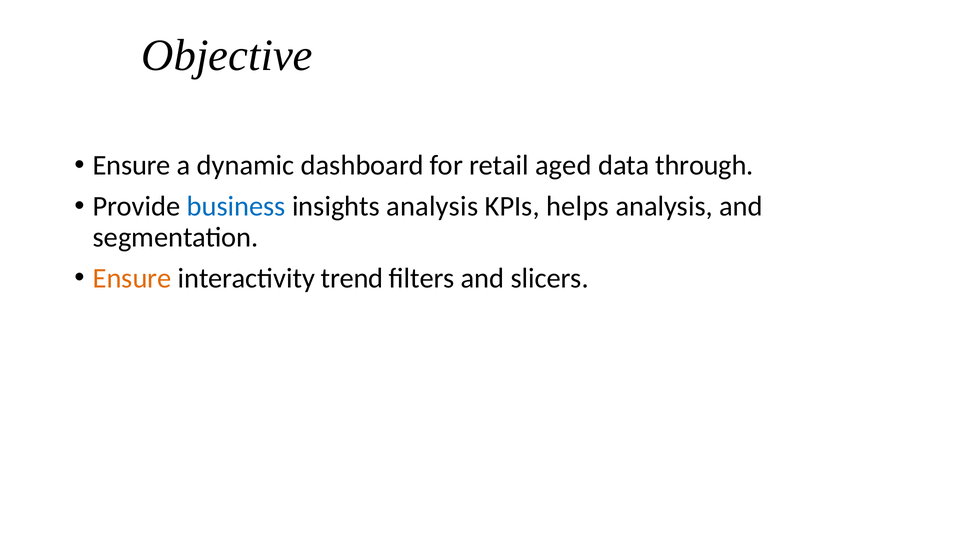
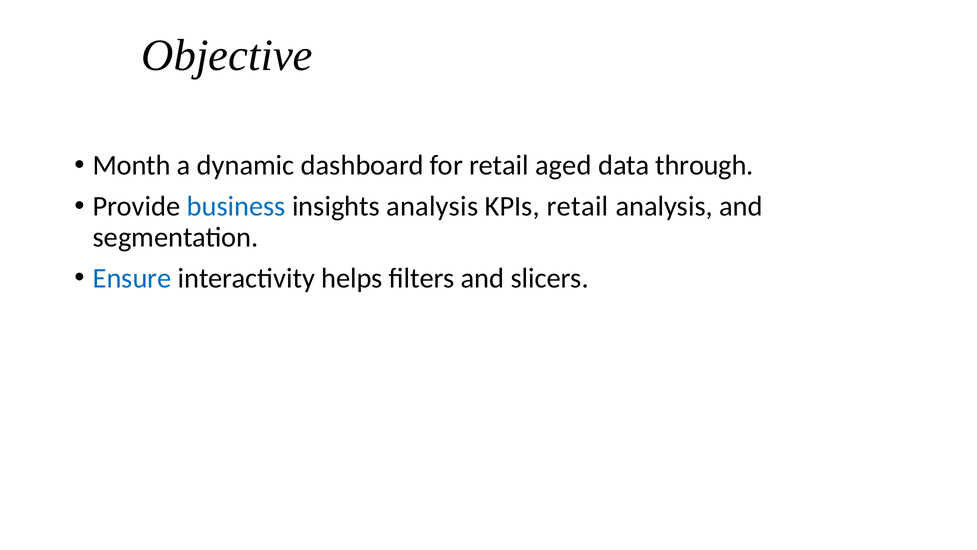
Ensure at (132, 165): Ensure -> Month
KPIs helps: helps -> retail
Ensure at (132, 278) colour: orange -> blue
trend: trend -> helps
